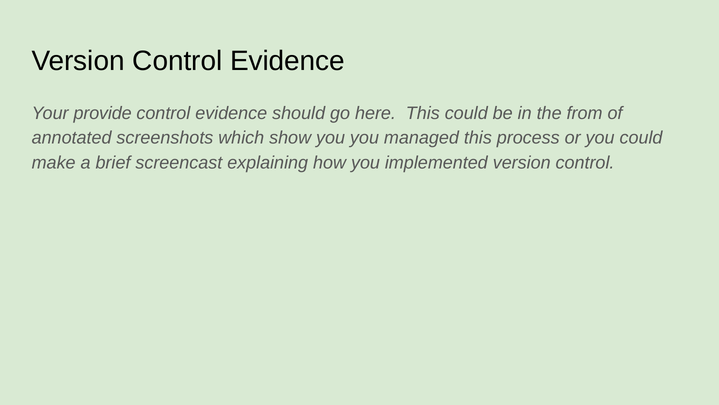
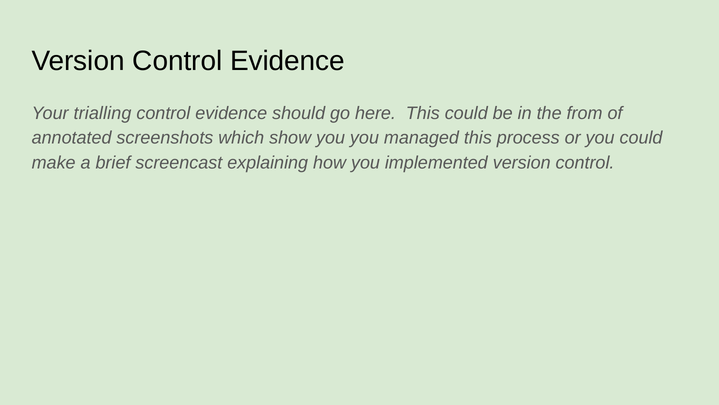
provide: provide -> trialling
